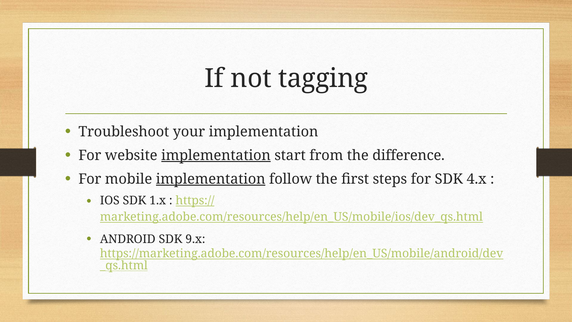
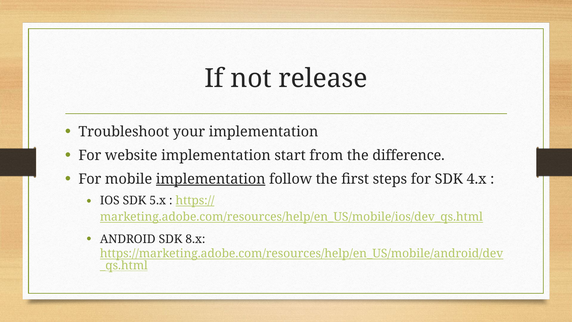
tagging: tagging -> release
implementation at (216, 155) underline: present -> none
1.x: 1.x -> 5.x
9.x: 9.x -> 8.x
